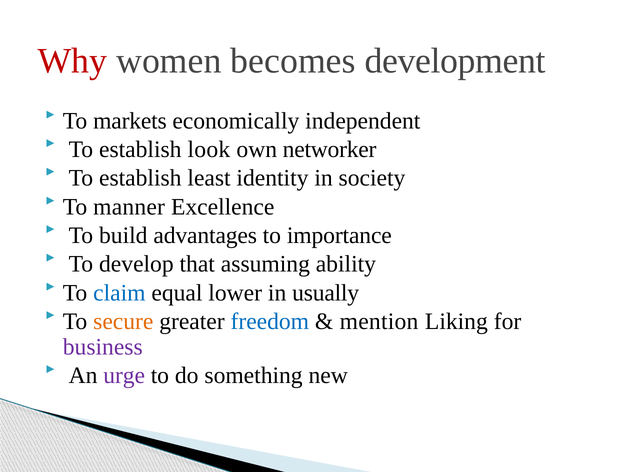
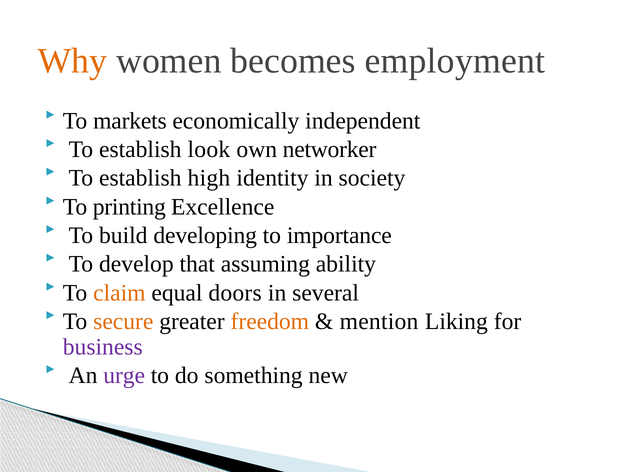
Why colour: red -> orange
development: development -> employment
least: least -> high
manner: manner -> printing
advantages: advantages -> developing
claim colour: blue -> orange
lower: lower -> doors
usually: usually -> several
freedom colour: blue -> orange
